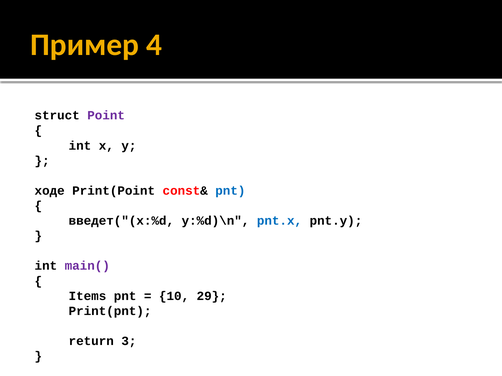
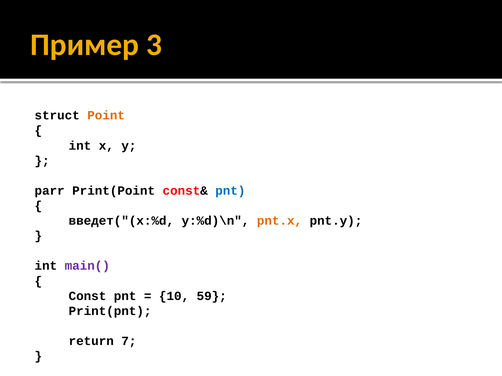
4: 4 -> 3
Point colour: purple -> orange
ходе: ходе -> parr
pnt.x colour: blue -> orange
Items: Items -> Const
29: 29 -> 59
3: 3 -> 7
